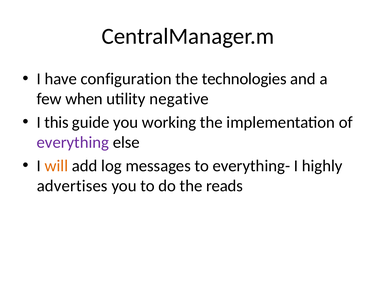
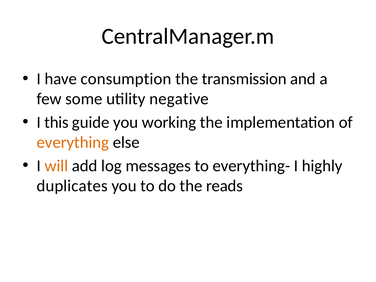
configuration: configuration -> consumption
technologies: technologies -> transmission
when: when -> some
everything colour: purple -> orange
advertises: advertises -> duplicates
